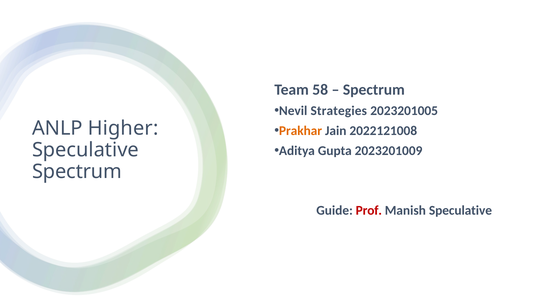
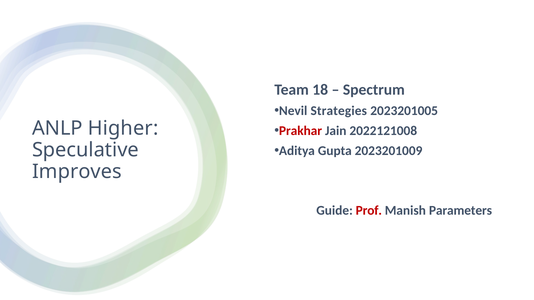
58: 58 -> 18
Prakhar colour: orange -> red
Spectrum at (77, 172): Spectrum -> Improves
Manish Speculative: Speculative -> Parameters
